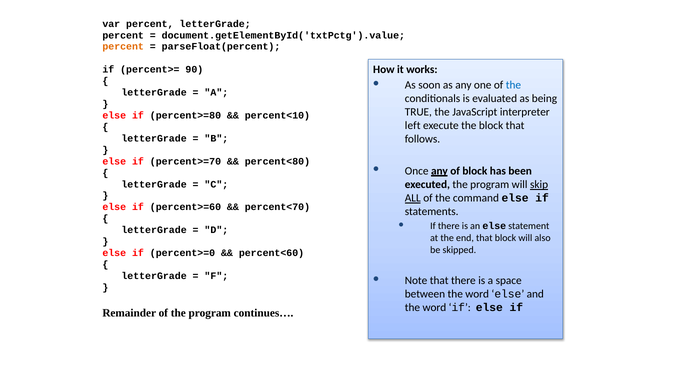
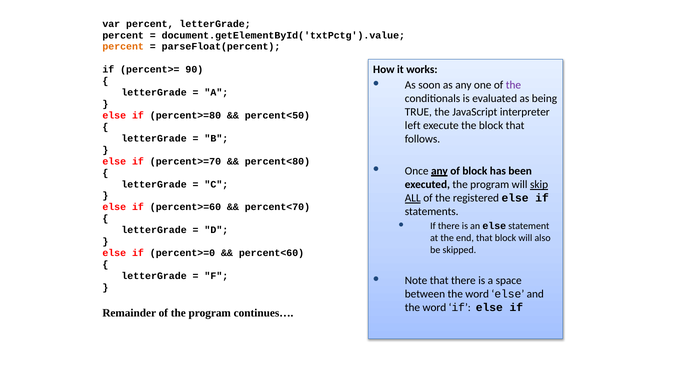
the at (513, 85) colour: blue -> purple
percent<10: percent<10 -> percent<50
command: command -> registered
